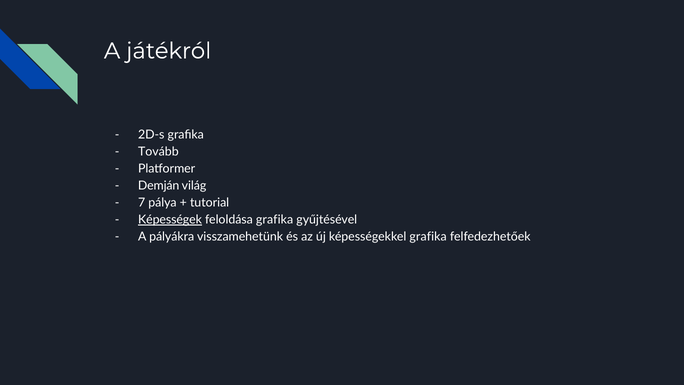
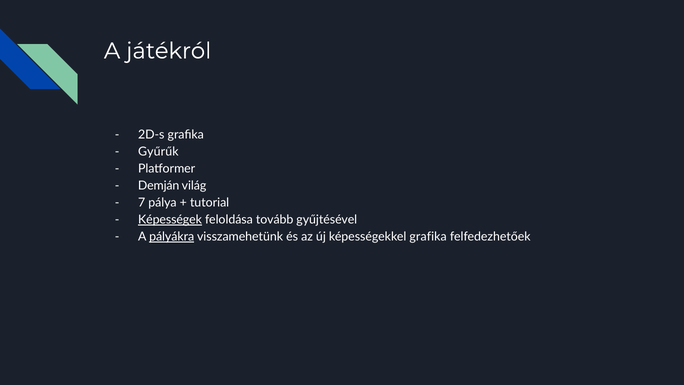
Tovább: Tovább -> Gyűrűk
feloldása grafika: grafika -> tovább
pályákra underline: none -> present
